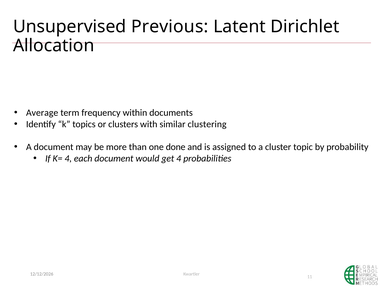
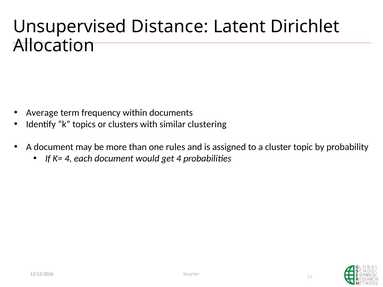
Previous: Previous -> Distance
done: done -> rules
